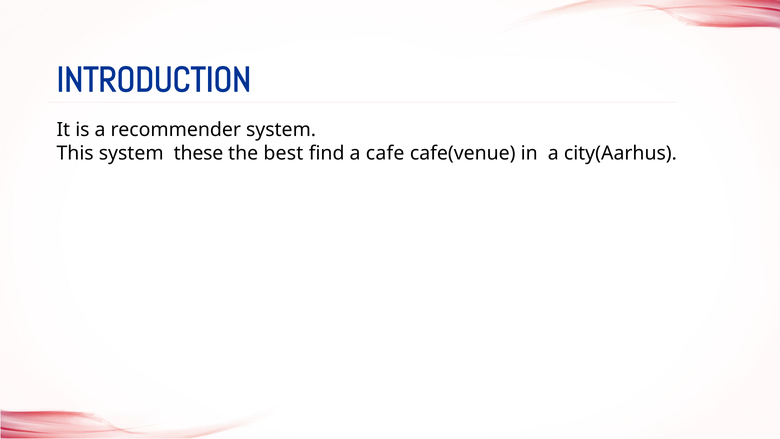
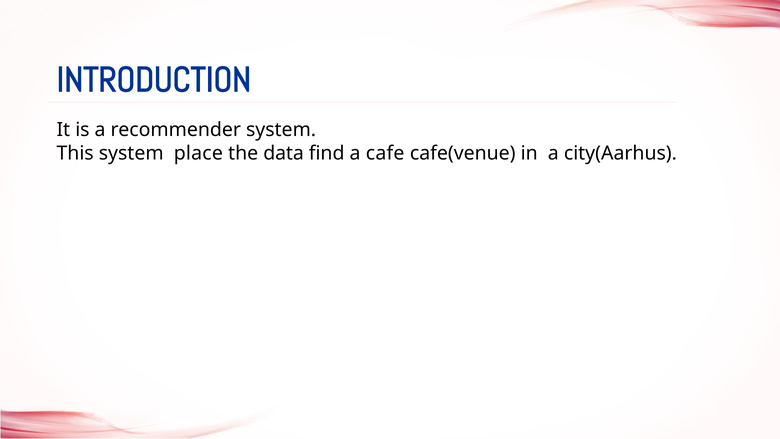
these: these -> place
best: best -> data
